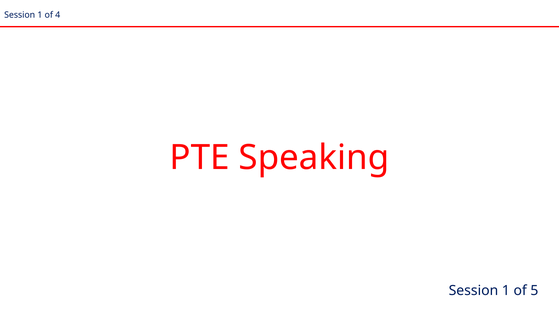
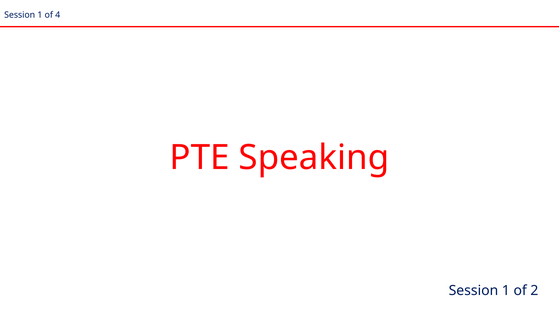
5: 5 -> 2
